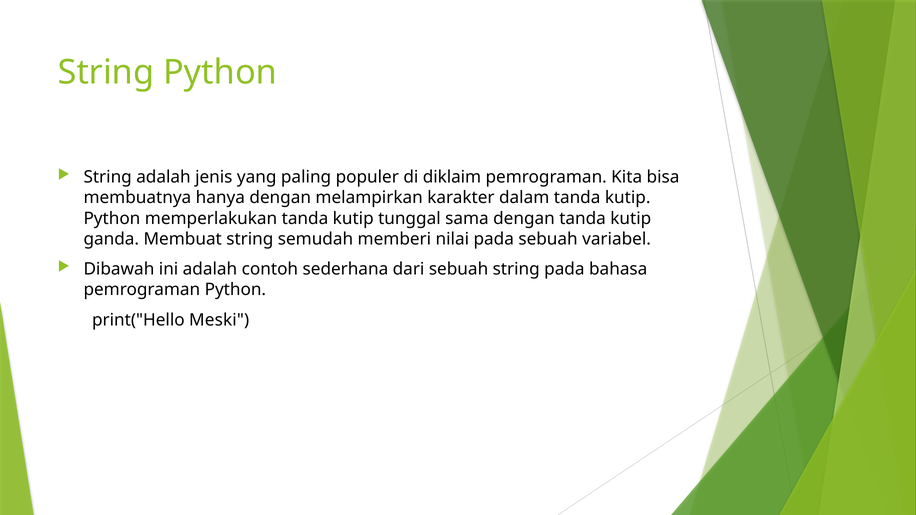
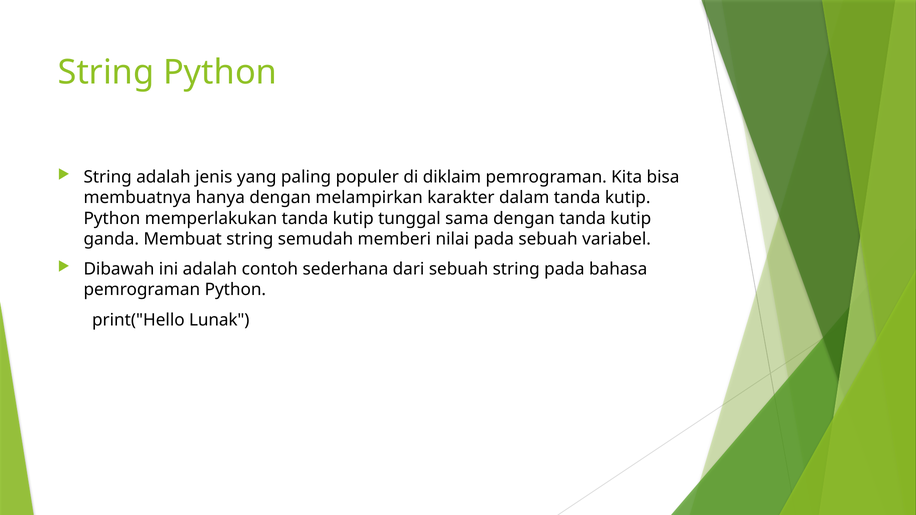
Meski: Meski -> Lunak
